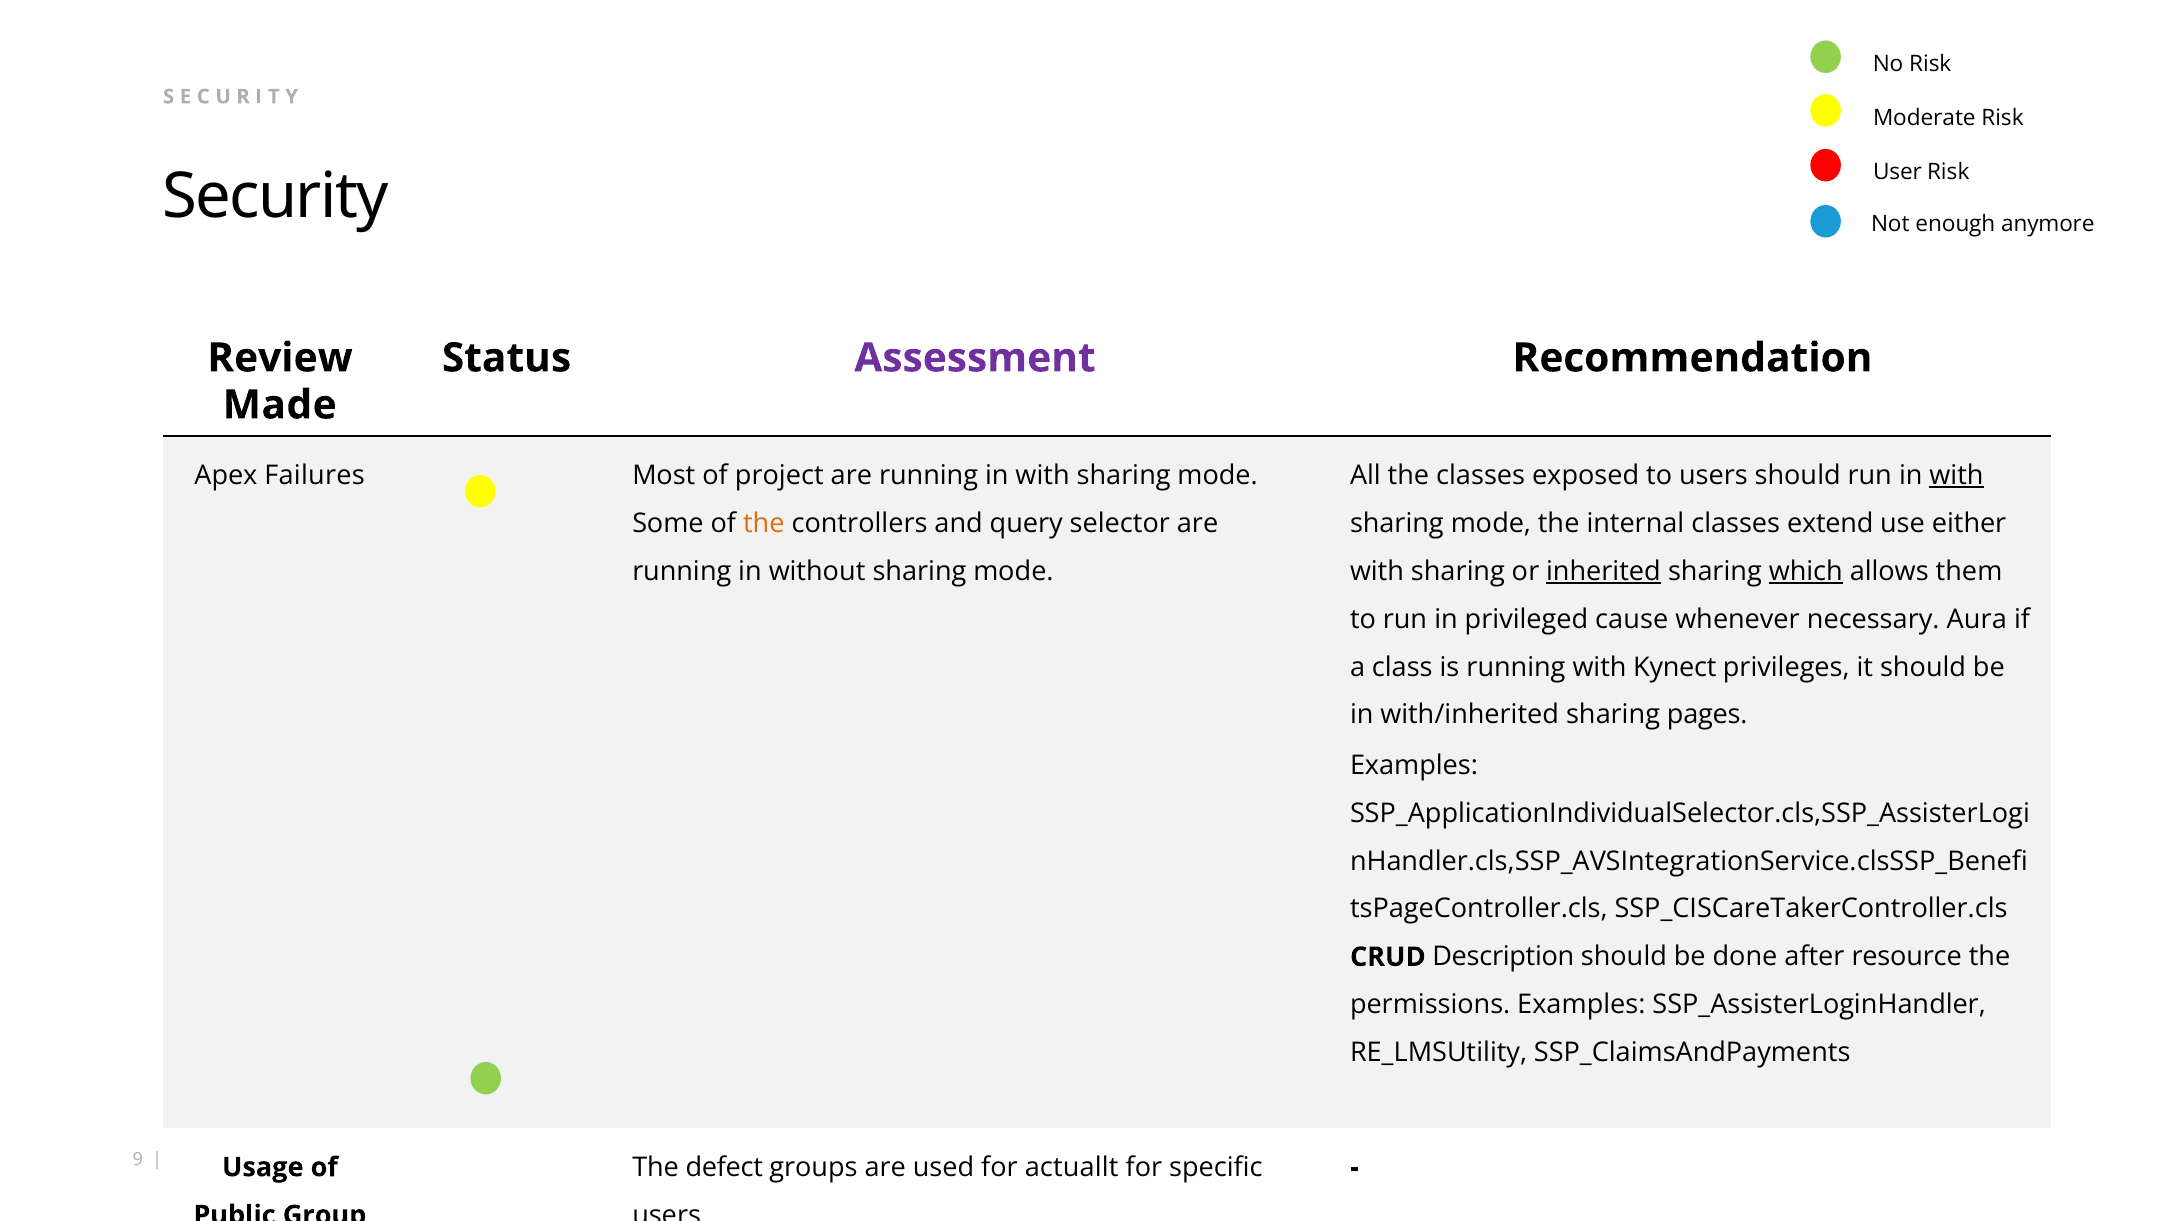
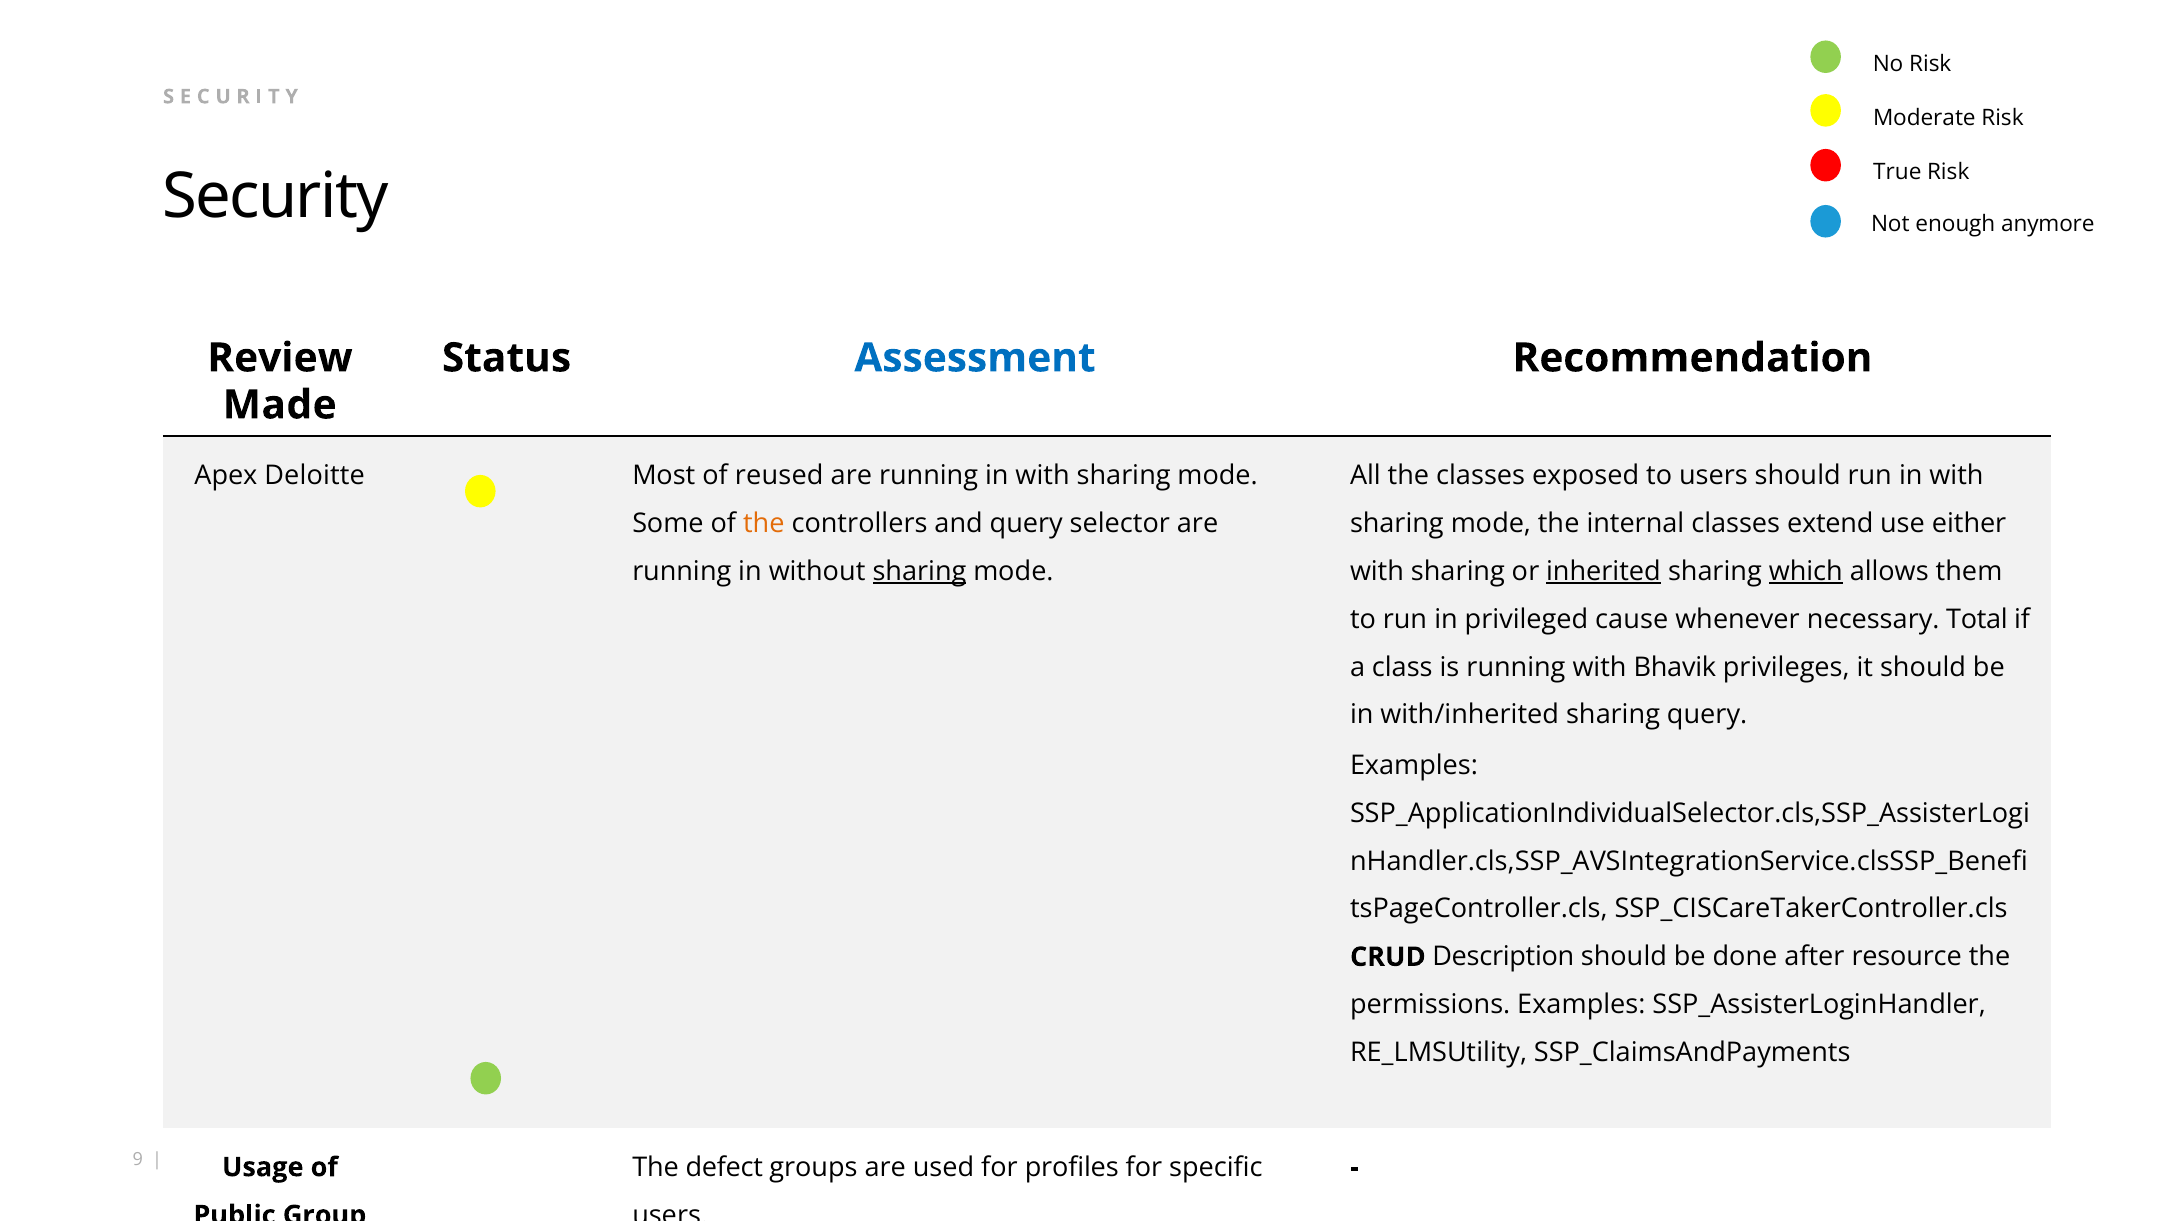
User: User -> True
Assessment colour: purple -> blue
Apex Failures: Failures -> Deloitte
project: project -> reused
with at (1956, 475) underline: present -> none
sharing at (919, 571) underline: none -> present
Aura: Aura -> Total
Kynect: Kynect -> Bhavik
sharing pages: pages -> query
actuallt: actuallt -> profiles
